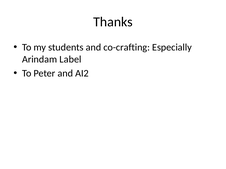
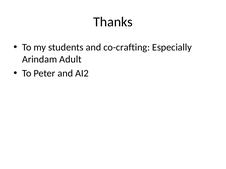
Label: Label -> Adult
